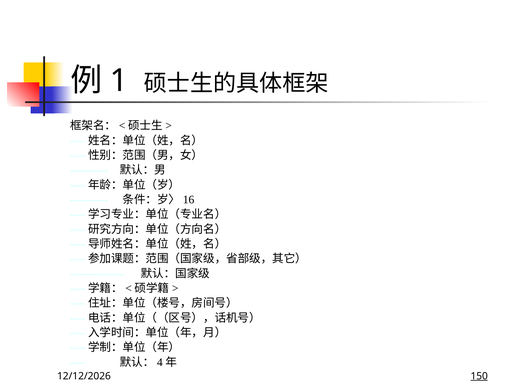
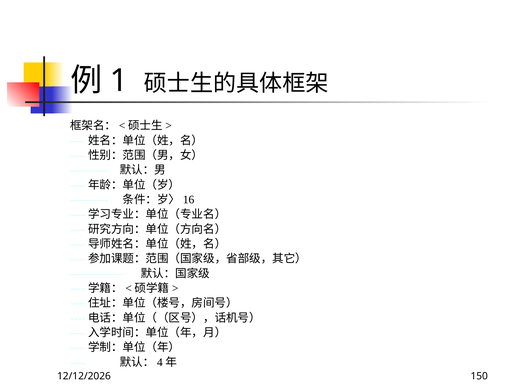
150 underline: present -> none
